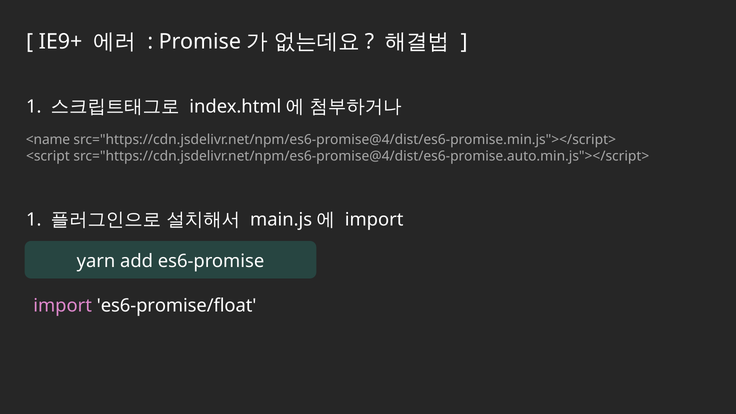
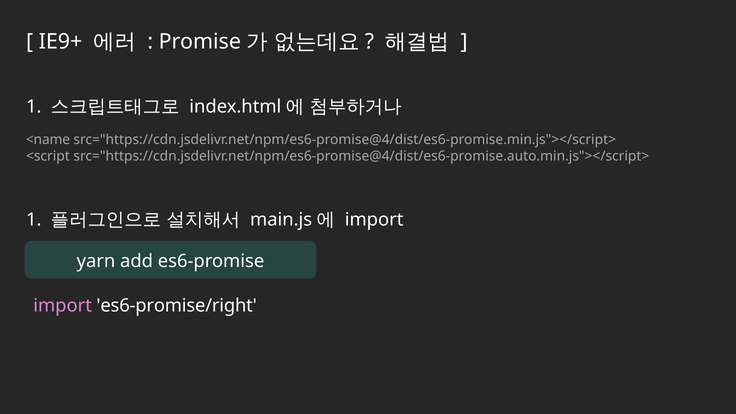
es6-promise/float: es6-promise/float -> es6-promise/right
